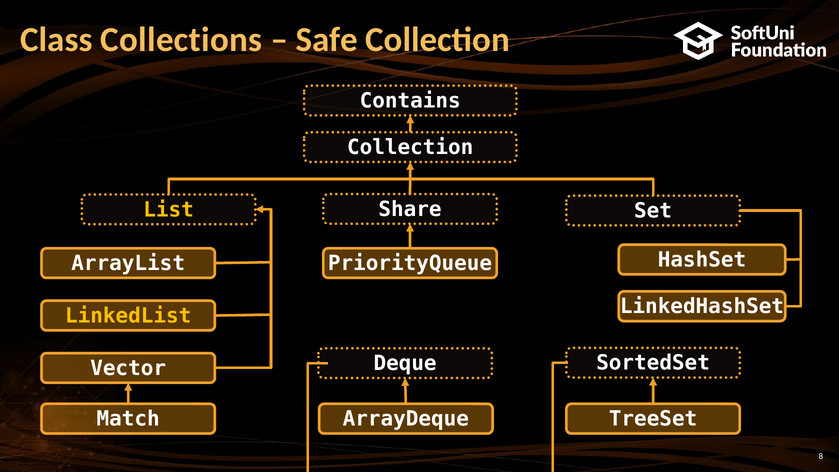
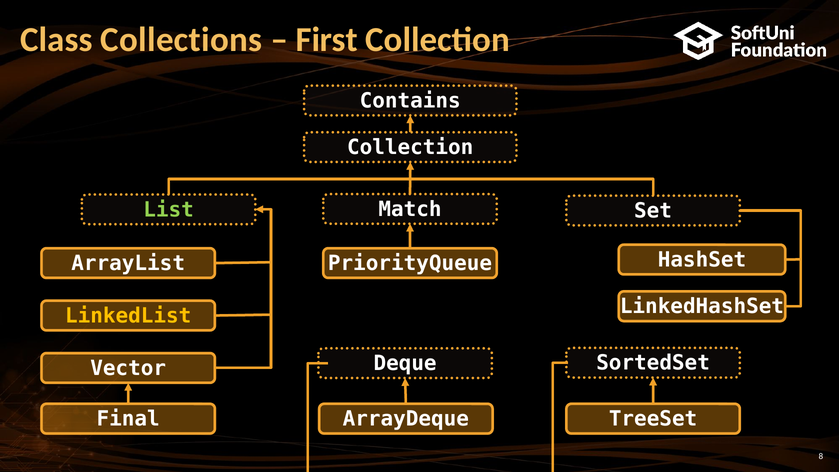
Safe: Safe -> First
Share: Share -> Match
List colour: yellow -> light green
Match: Match -> Final
